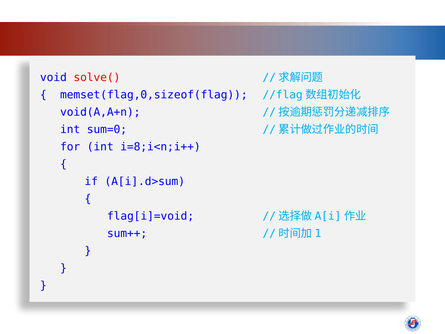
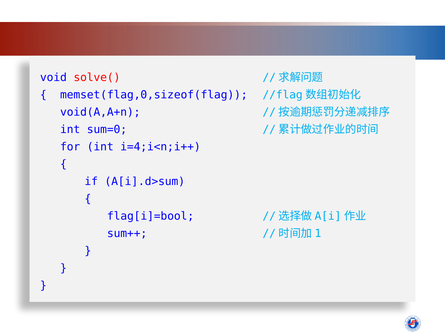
i=8;i<n;i++: i=8;i<n;i++ -> i=4;i<n;i++
flag[i]=void: flag[i]=void -> flag[i]=bool
